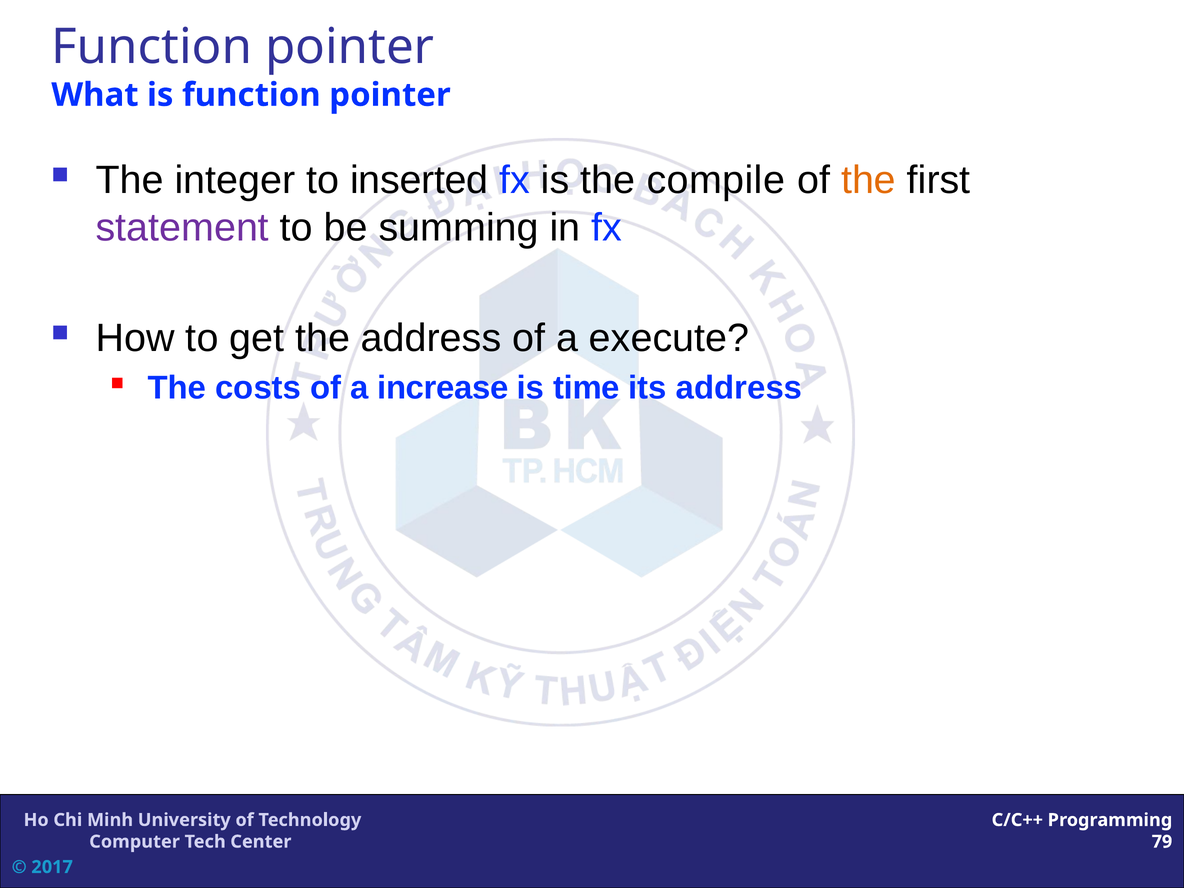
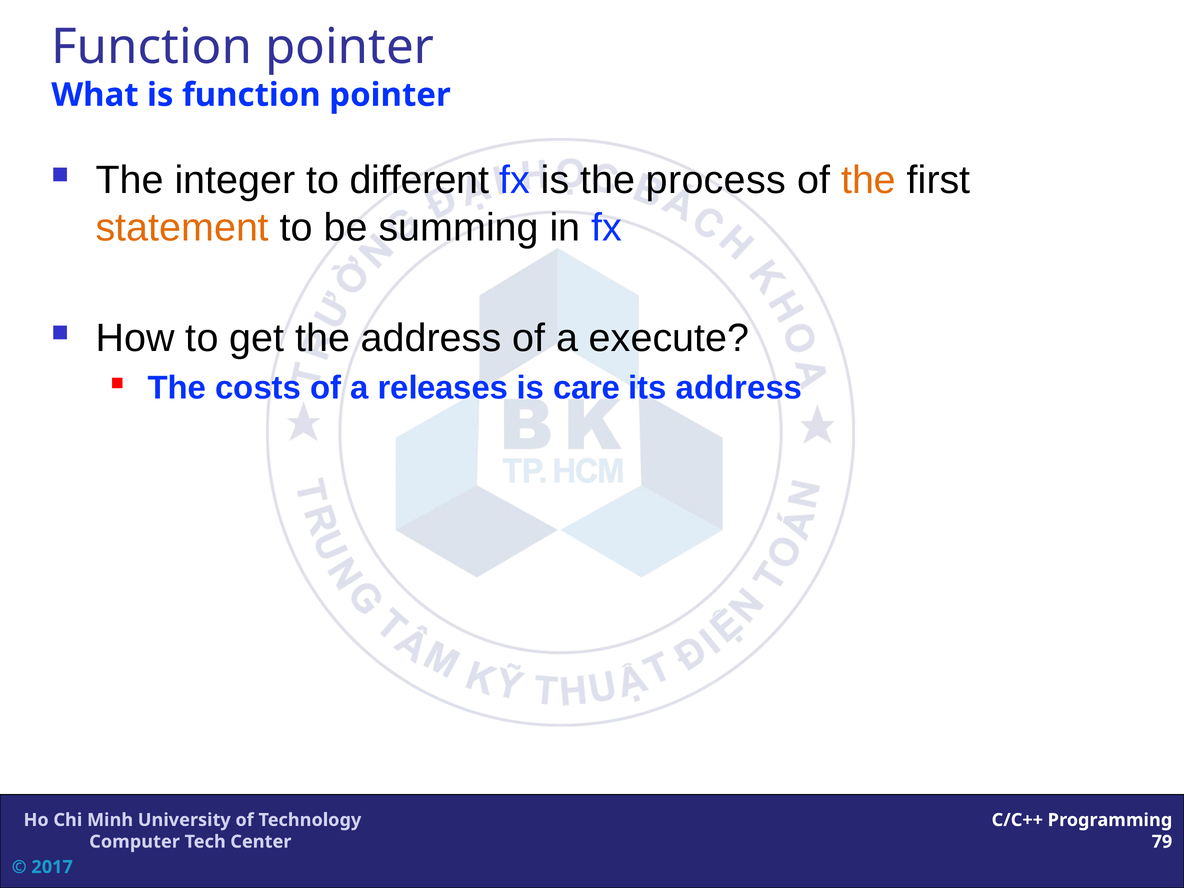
inserted: inserted -> different
compile: compile -> process
statement colour: purple -> orange
increase: increase -> releases
time: time -> care
